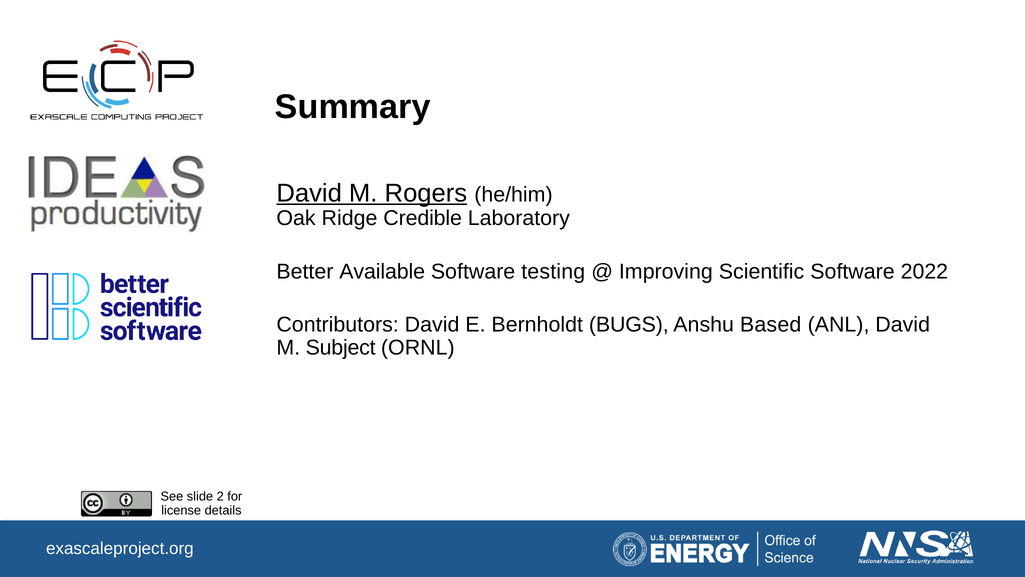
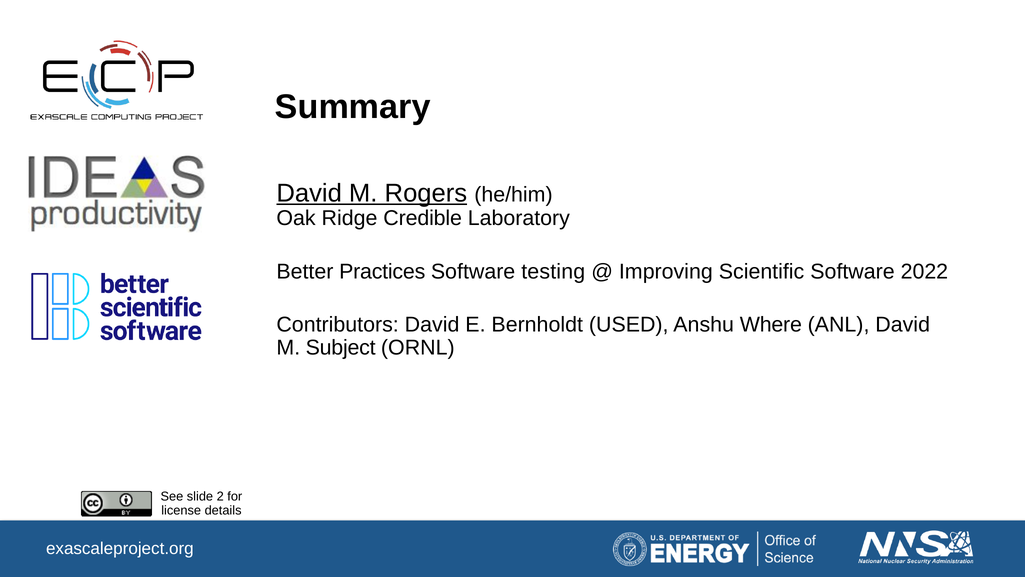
Available: Available -> Practices
BUGS: BUGS -> USED
Based: Based -> Where
